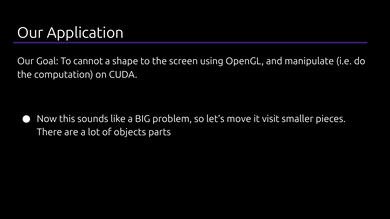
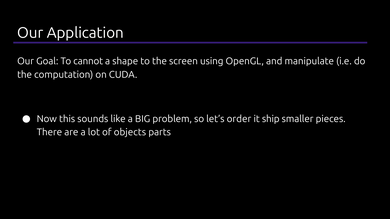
move: move -> order
visit: visit -> ship
